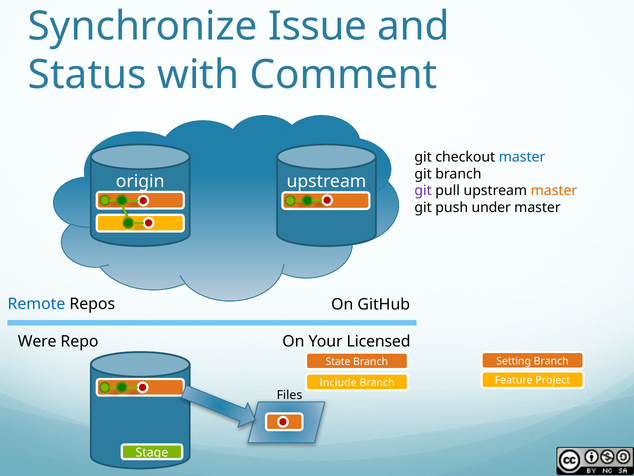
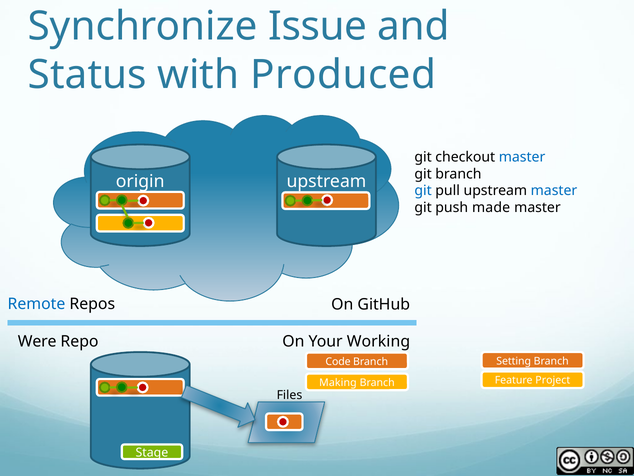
Comment: Comment -> Produced
git at (423, 191) colour: purple -> blue
master at (554, 191) colour: orange -> blue
under: under -> made
Licensed: Licensed -> Working
State: State -> Code
Include: Include -> Making
